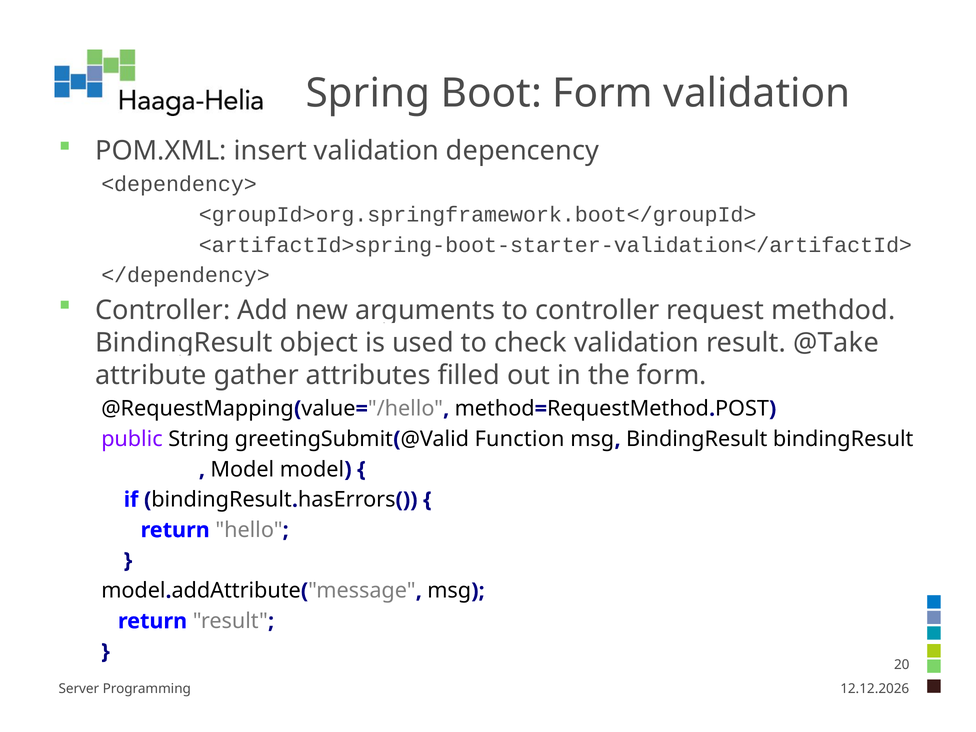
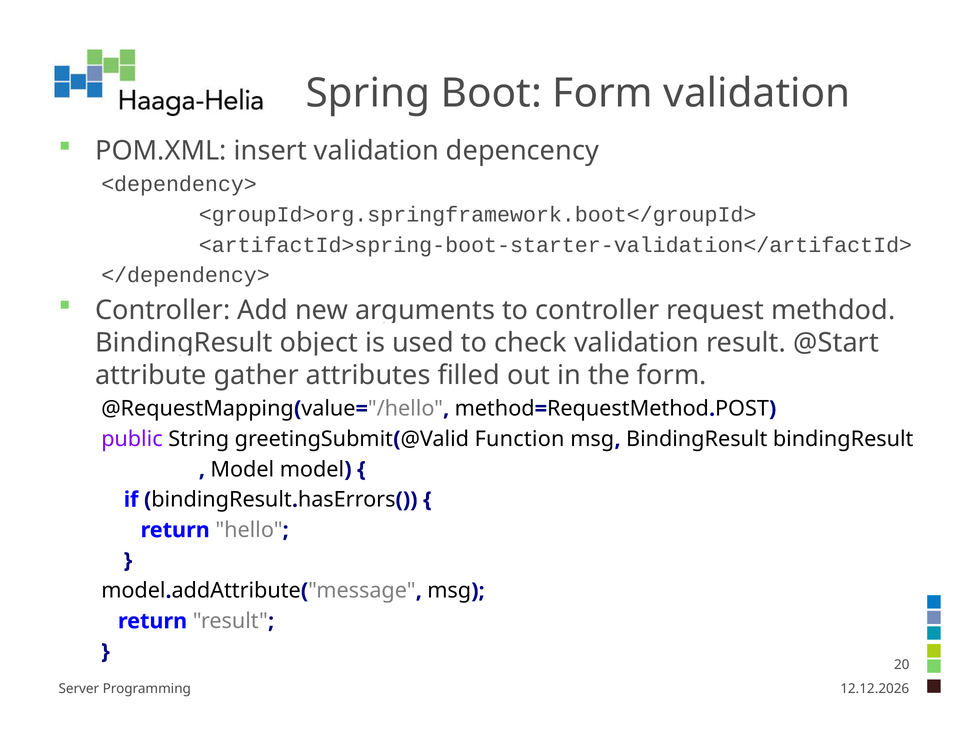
@Take: @Take -> @Start
